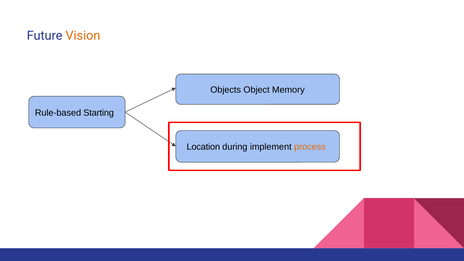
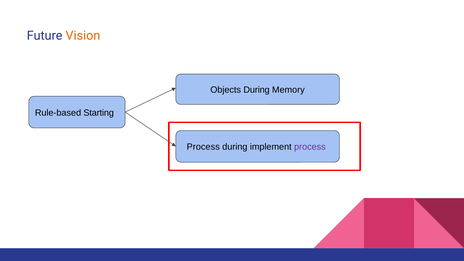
Objects Object: Object -> During
Location at (203, 147): Location -> Process
process at (310, 147) colour: orange -> purple
